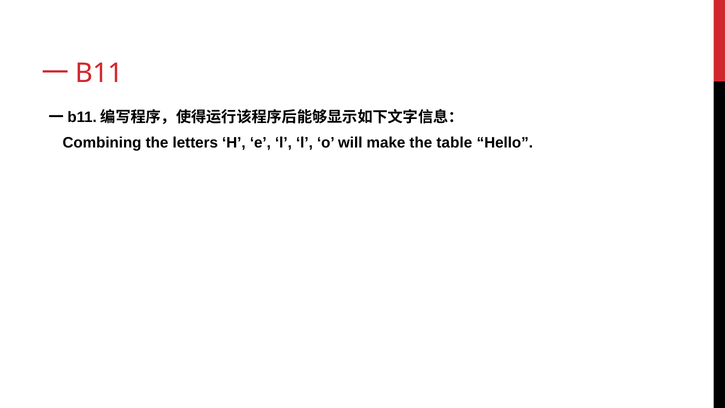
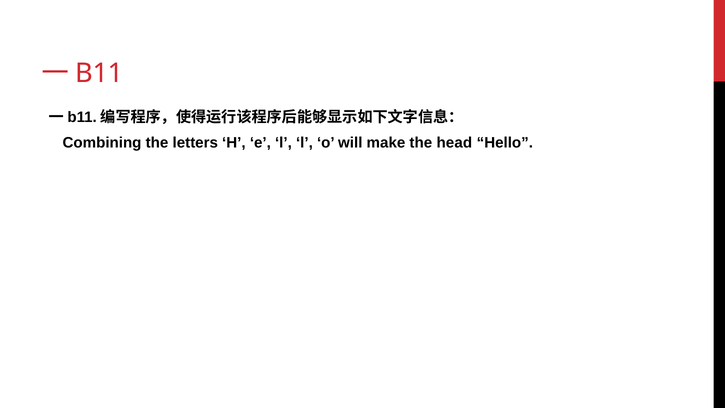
table: table -> head
